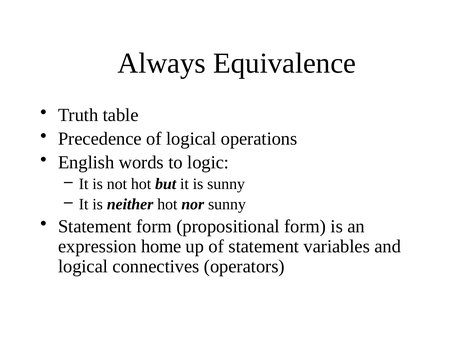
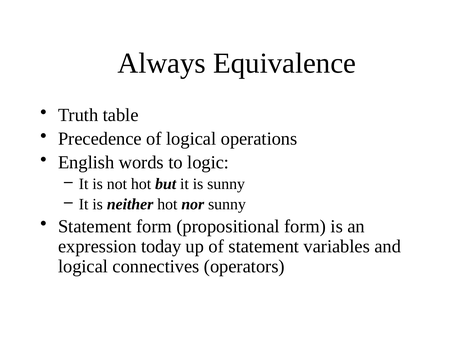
home: home -> today
